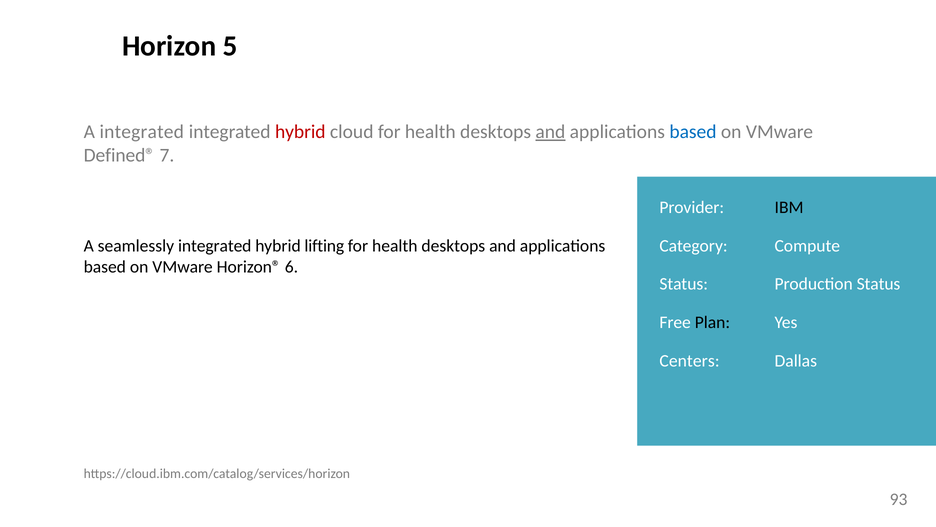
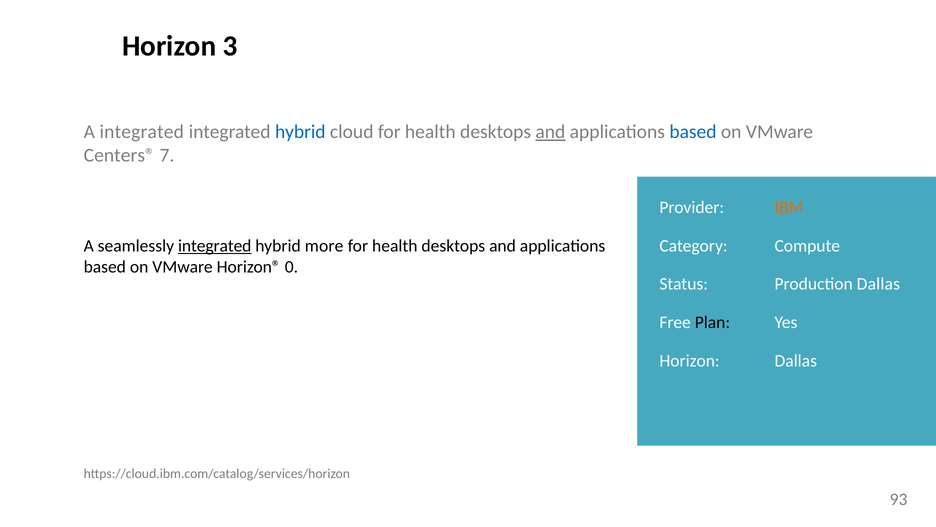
5: 5 -> 3
hybrid at (300, 132) colour: red -> blue
Defined®: Defined® -> Centers®
IBM colour: black -> orange
integrated at (215, 245) underline: none -> present
lifting: lifting -> more
6: 6 -> 0
Production Status: Status -> Dallas
Centers at (690, 361): Centers -> Horizon
